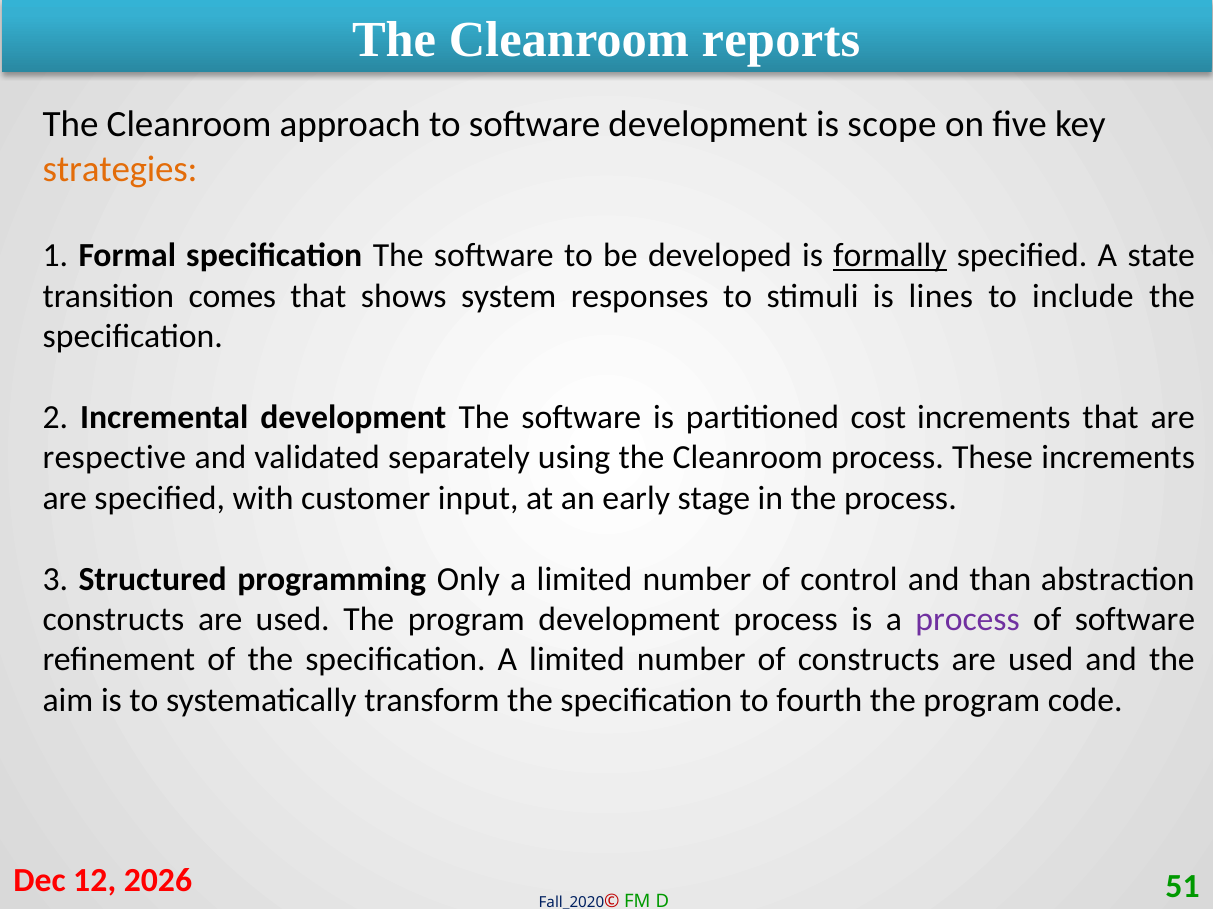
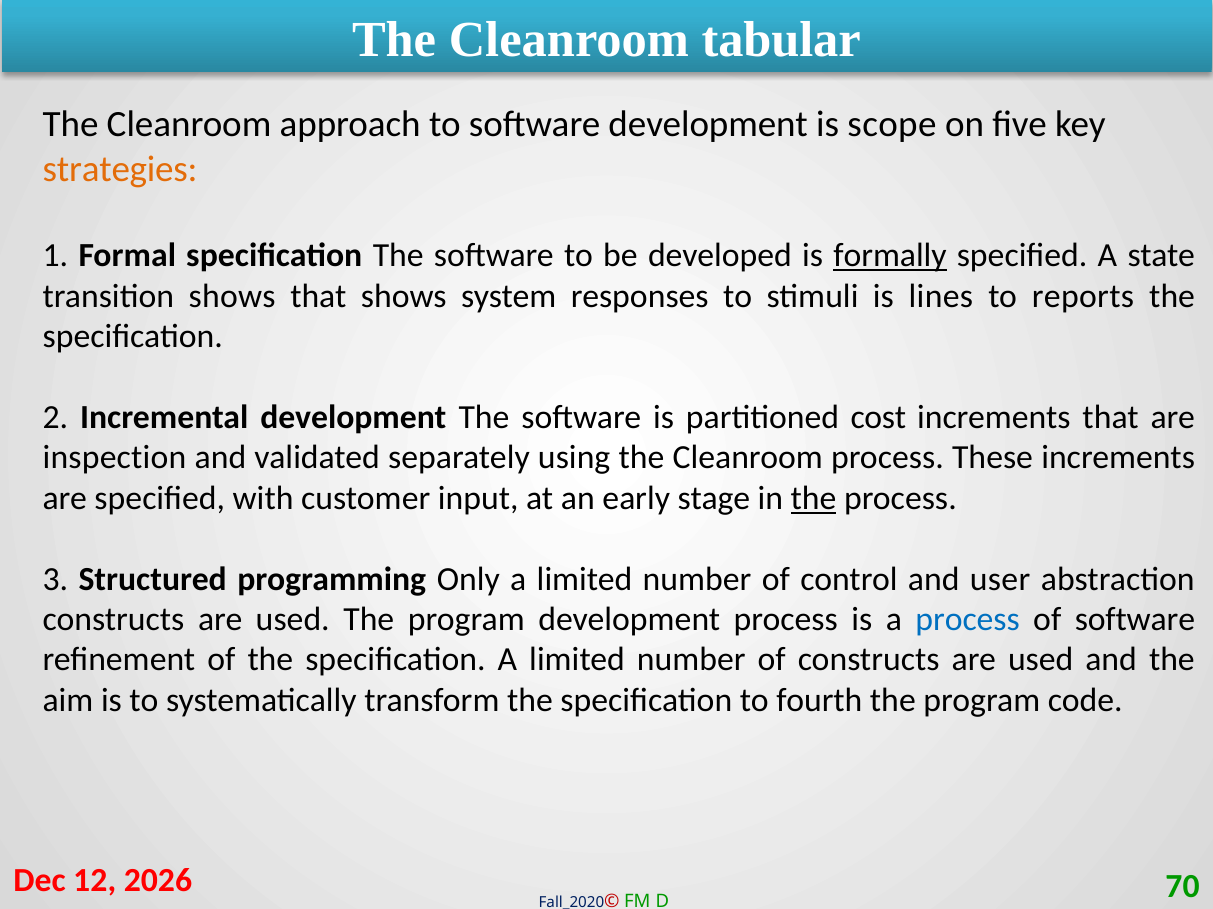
reports: reports -> tabular
transition comes: comes -> shows
include: include -> reports
respective: respective -> inspection
the at (814, 498) underline: none -> present
than: than -> user
process at (968, 620) colour: purple -> blue
51: 51 -> 70
